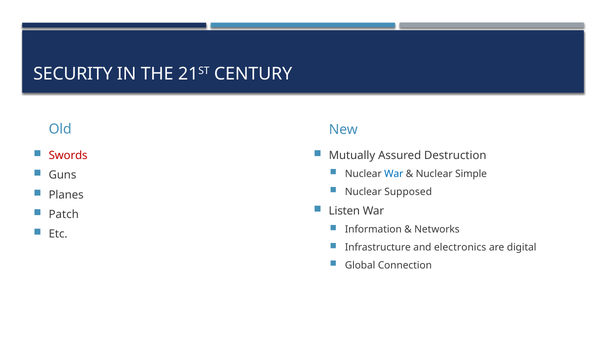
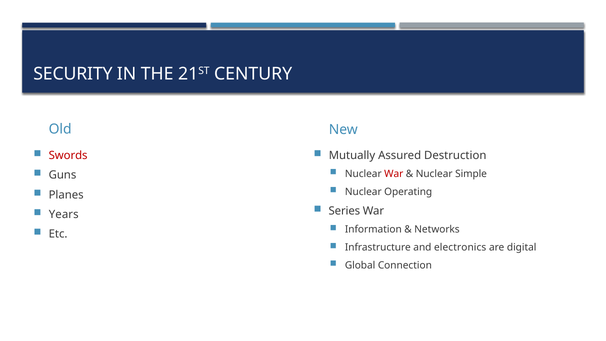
War at (394, 174) colour: blue -> red
Supposed: Supposed -> Operating
Listen: Listen -> Series
Patch: Patch -> Years
